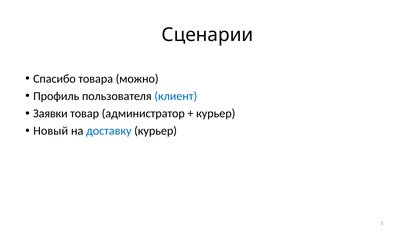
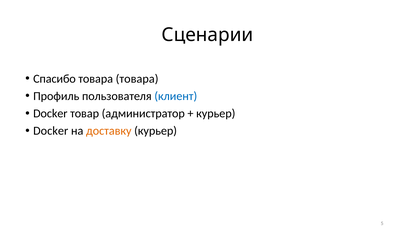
товара можно: можно -> товара
Заявки at (50, 113): Заявки -> Docker
Новый at (51, 131): Новый -> Docker
доставку colour: blue -> orange
